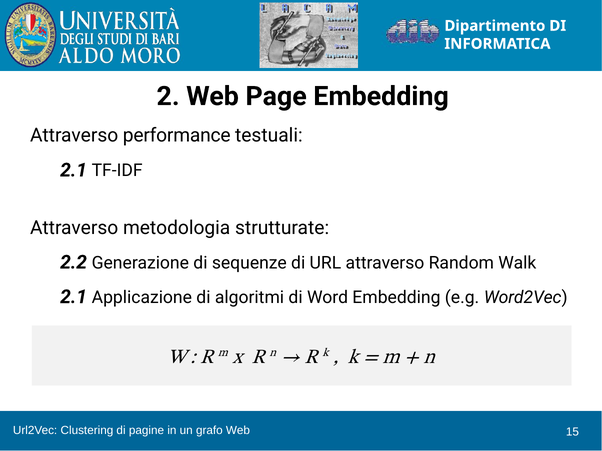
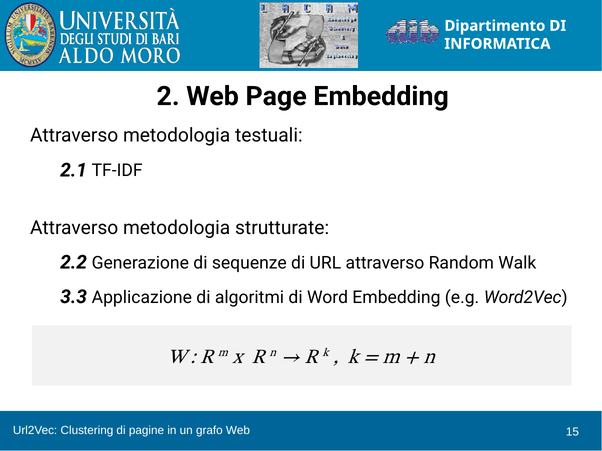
performance at (177, 136): performance -> metodologia
2.1 at (74, 297): 2.1 -> 3.3
